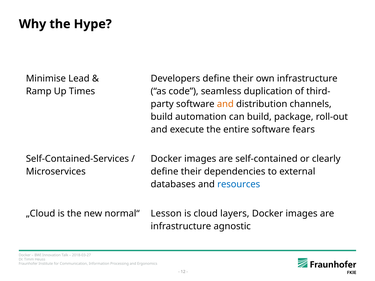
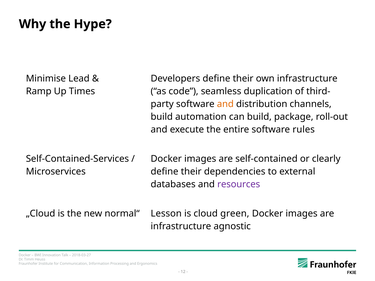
fears: fears -> rules
resources colour: blue -> purple
layers: layers -> green
